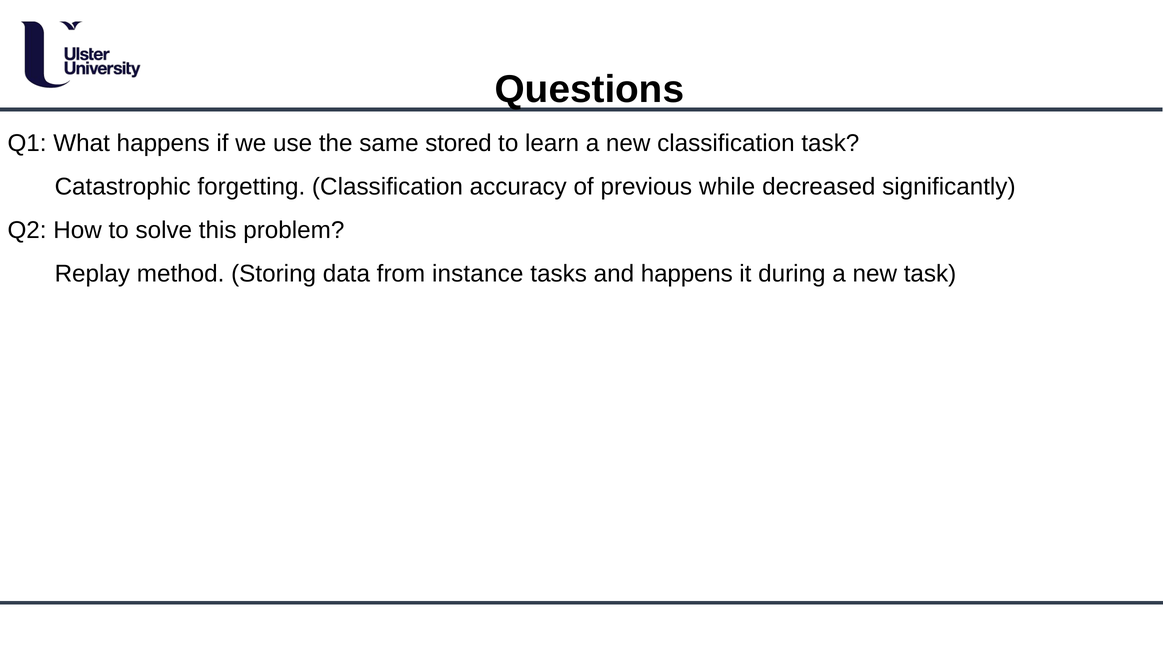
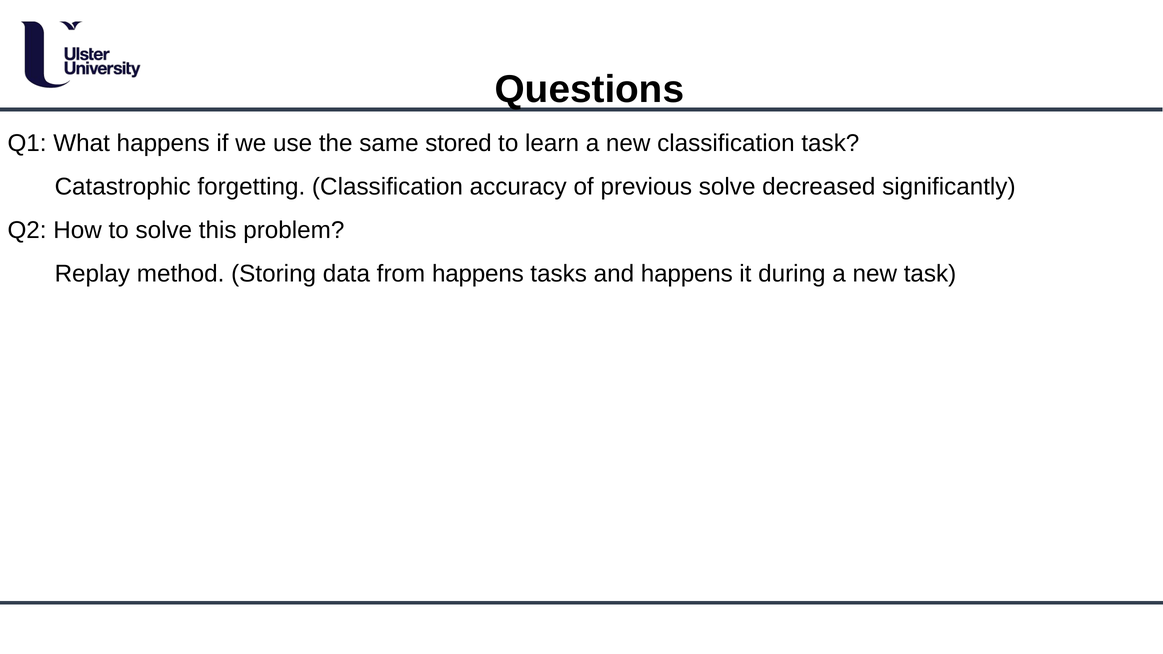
previous while: while -> solve
from instance: instance -> happens
